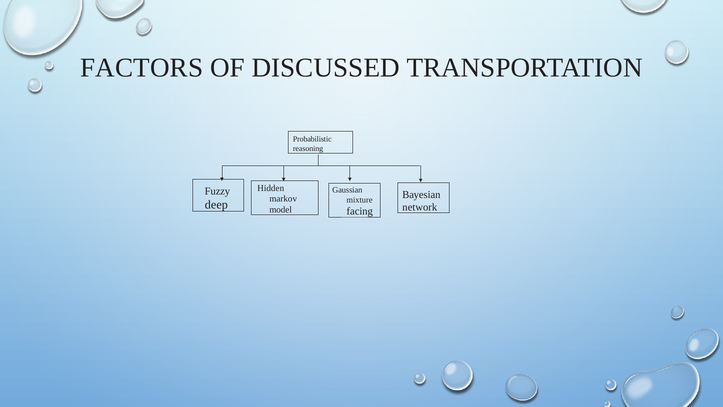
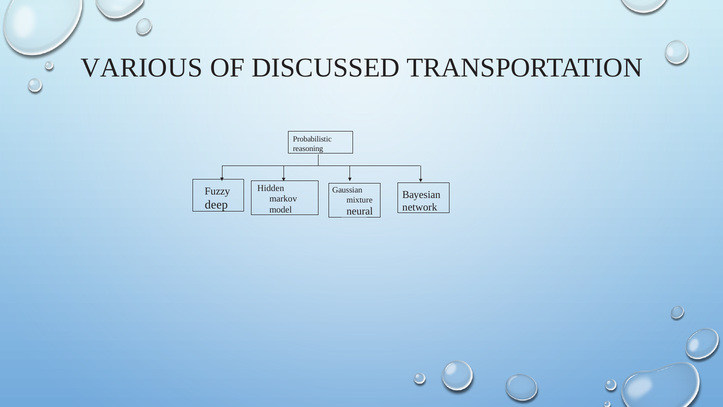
FACTORS: FACTORS -> VARIOUS
facing: facing -> neural
